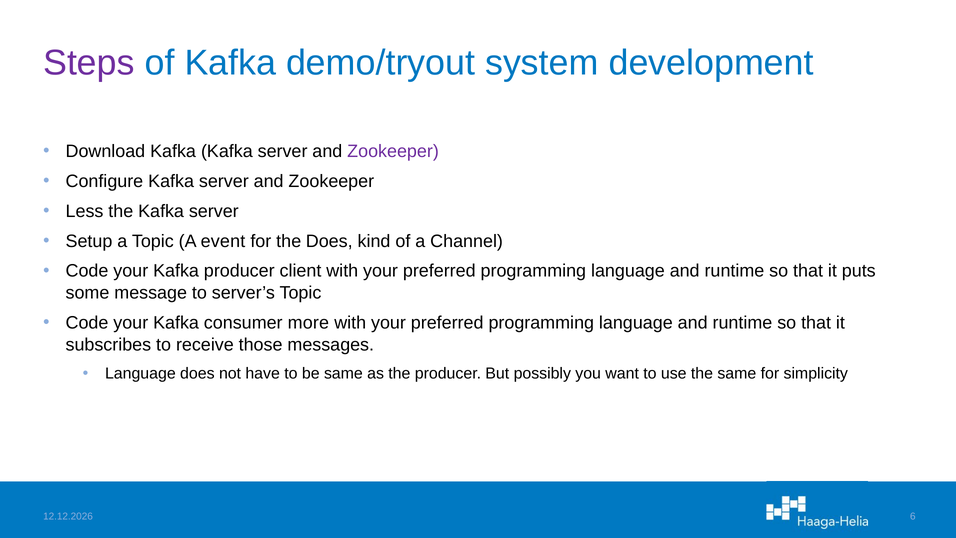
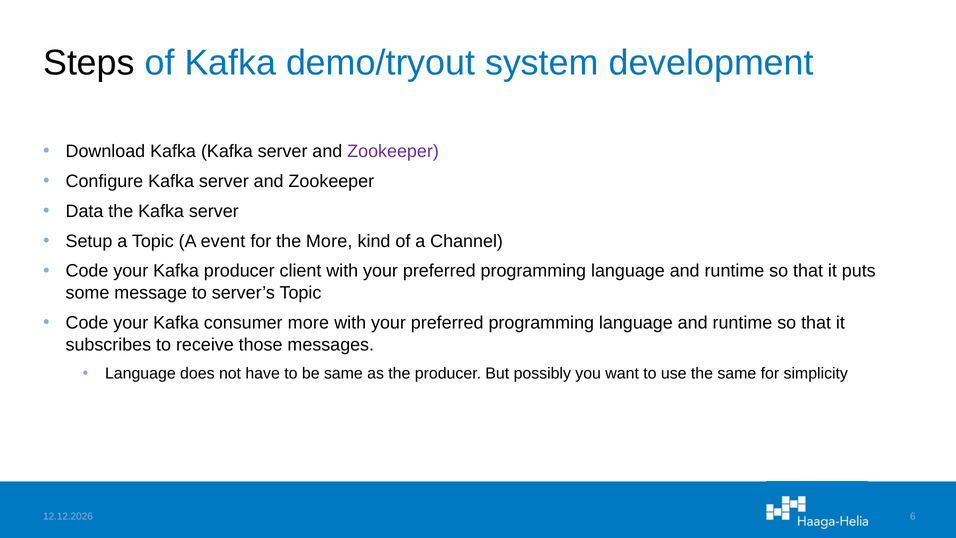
Steps colour: purple -> black
Less: Less -> Data
the Does: Does -> More
